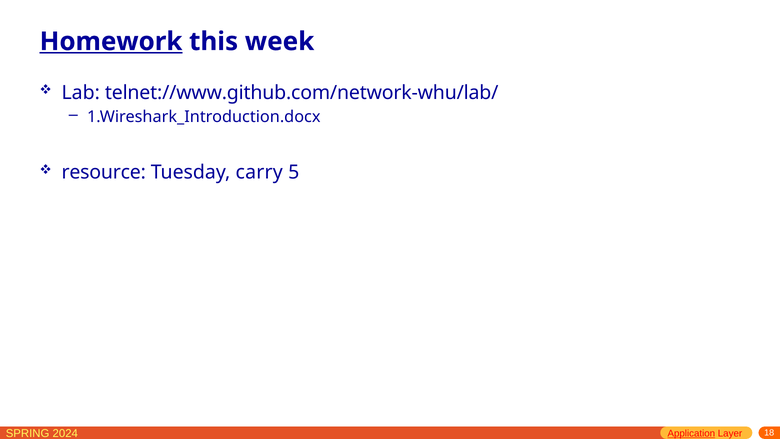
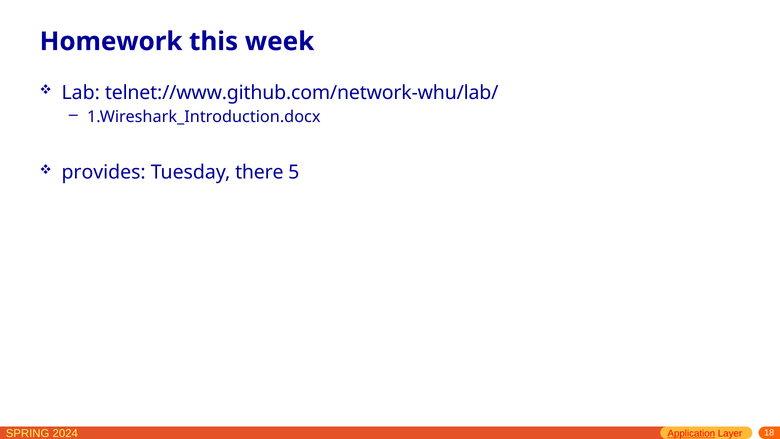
Homework underline: present -> none
resource: resource -> provides
carry: carry -> there
